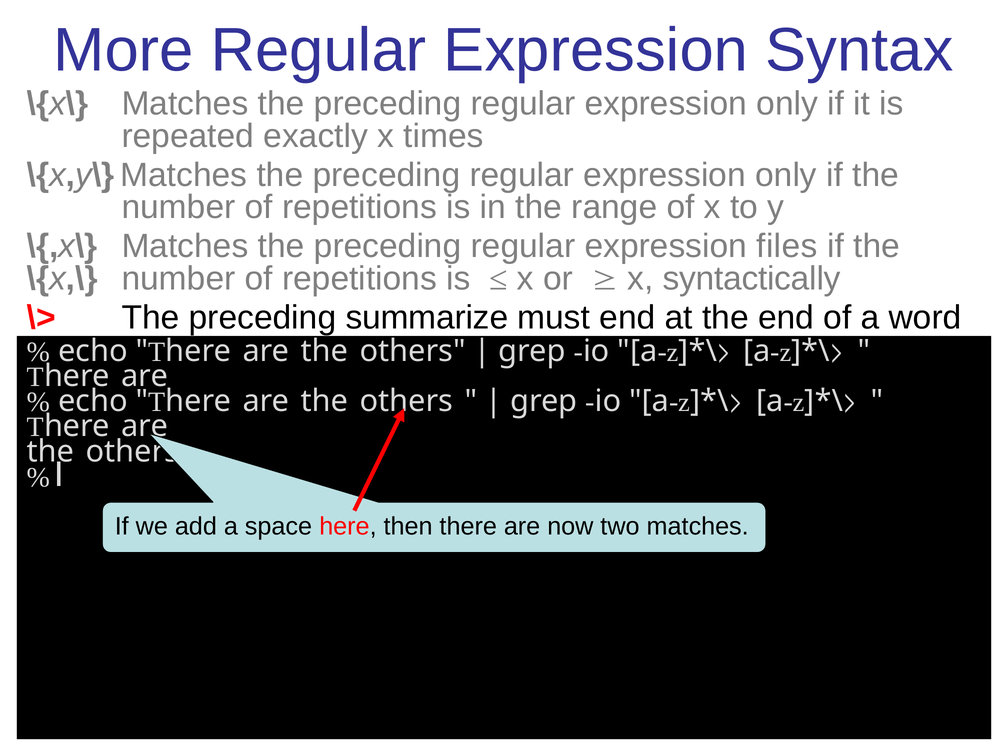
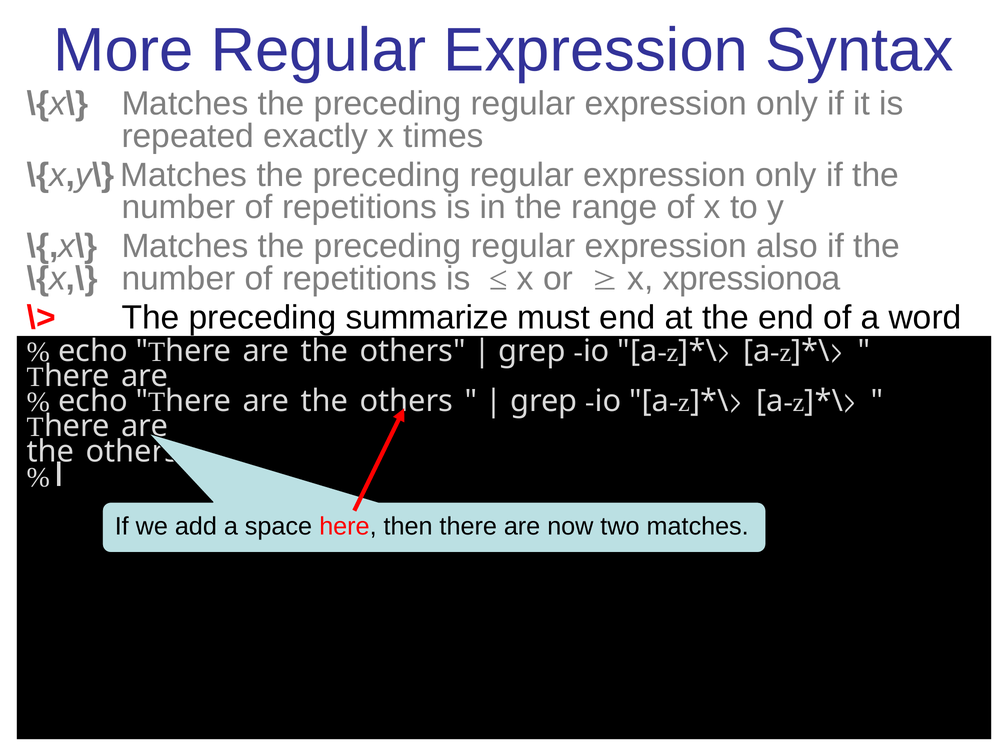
expression files: files -> also
syntactically: syntactically -> xpressionoa
